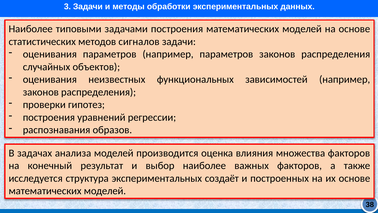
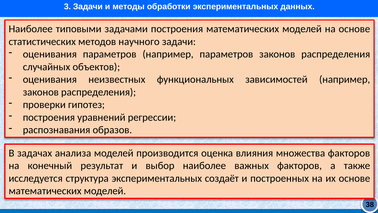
сигналов: сигналов -> научного
